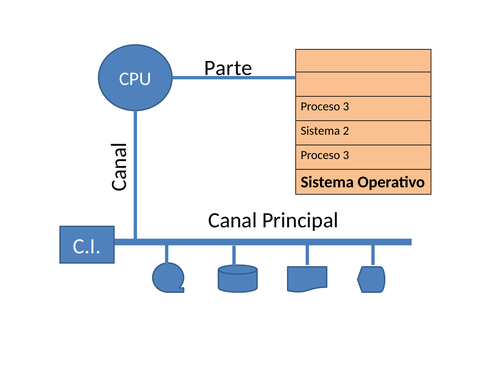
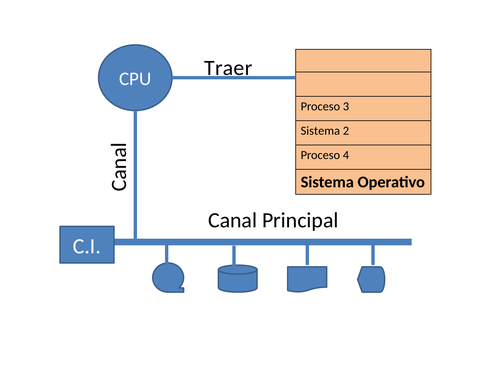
Parte: Parte -> Traer
3 at (346, 155): 3 -> 4
